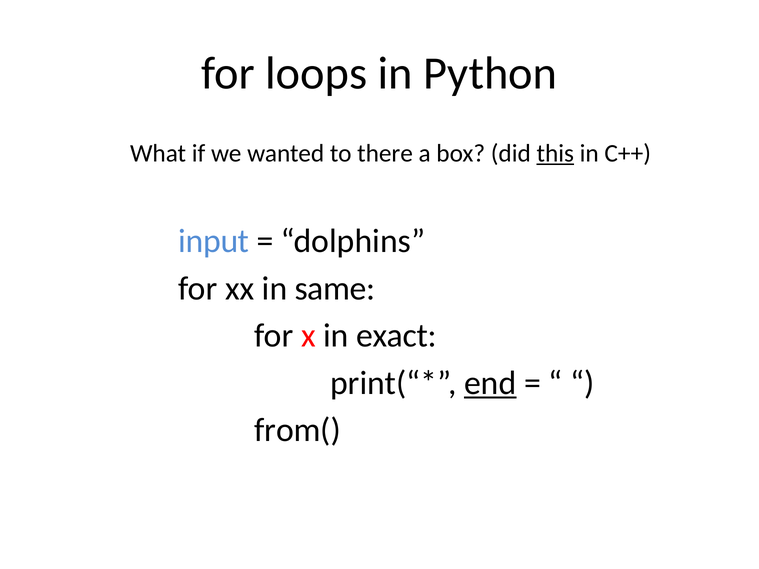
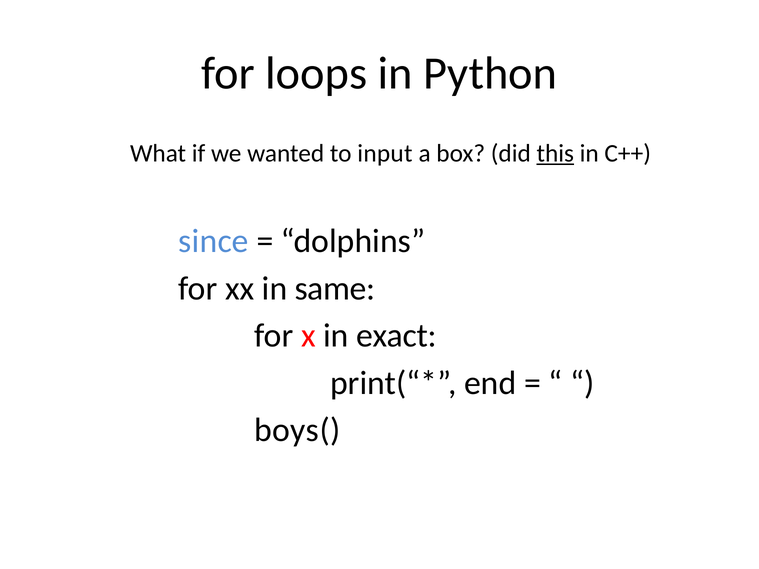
there: there -> input
input: input -> since
end underline: present -> none
from(: from( -> boys(
